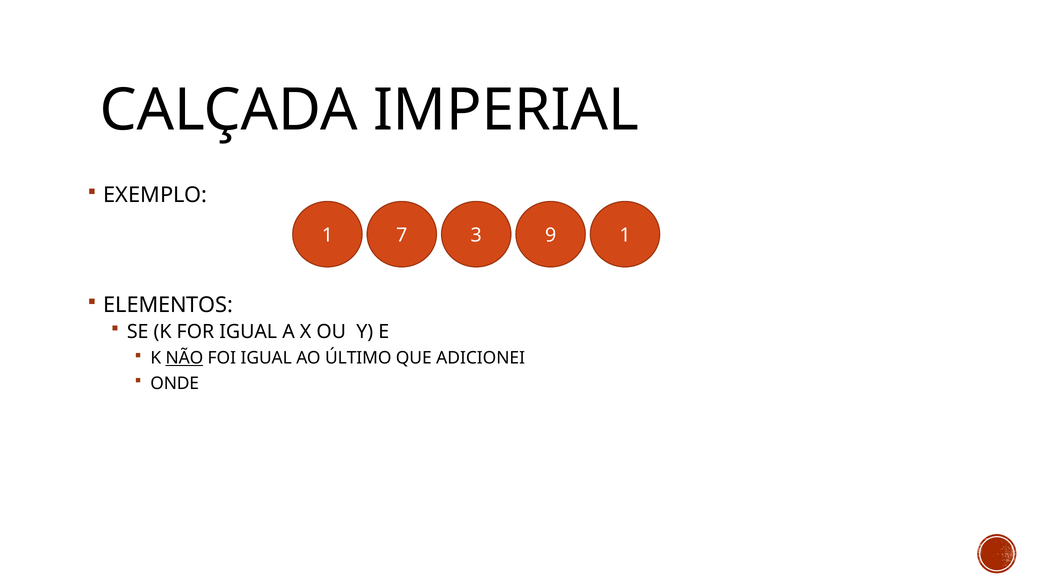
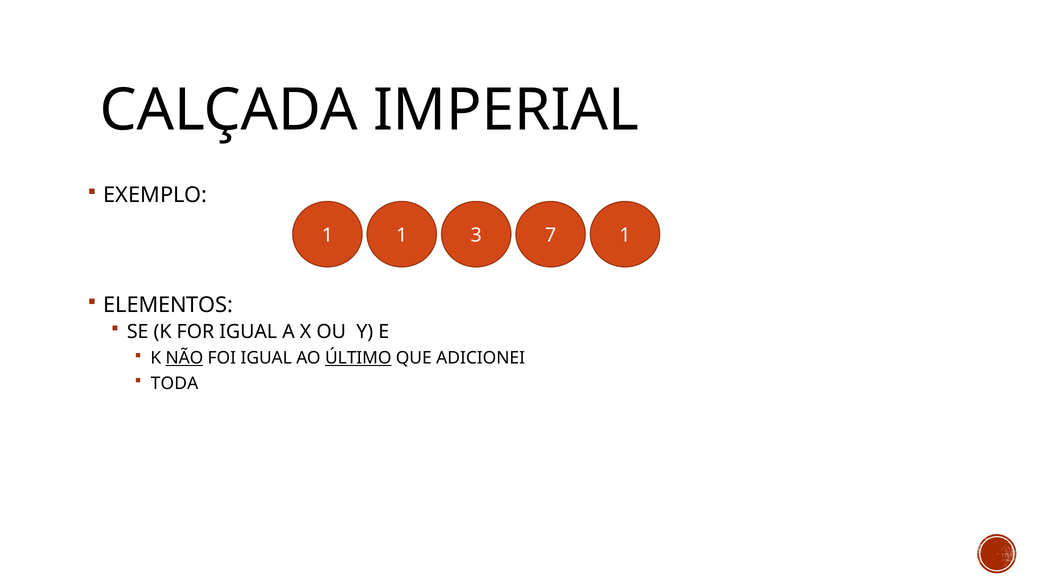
1 7: 7 -> 1
9: 9 -> 7
ÚLTIMO underline: none -> present
ONDE: ONDE -> TODA
